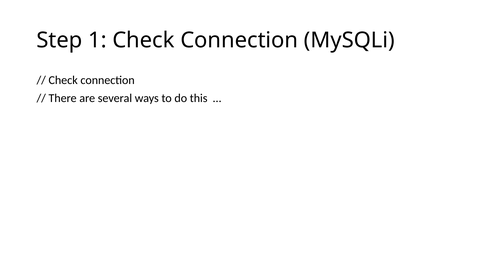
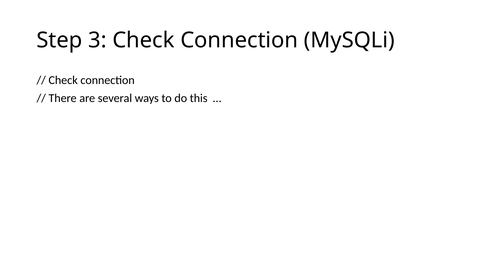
1: 1 -> 3
